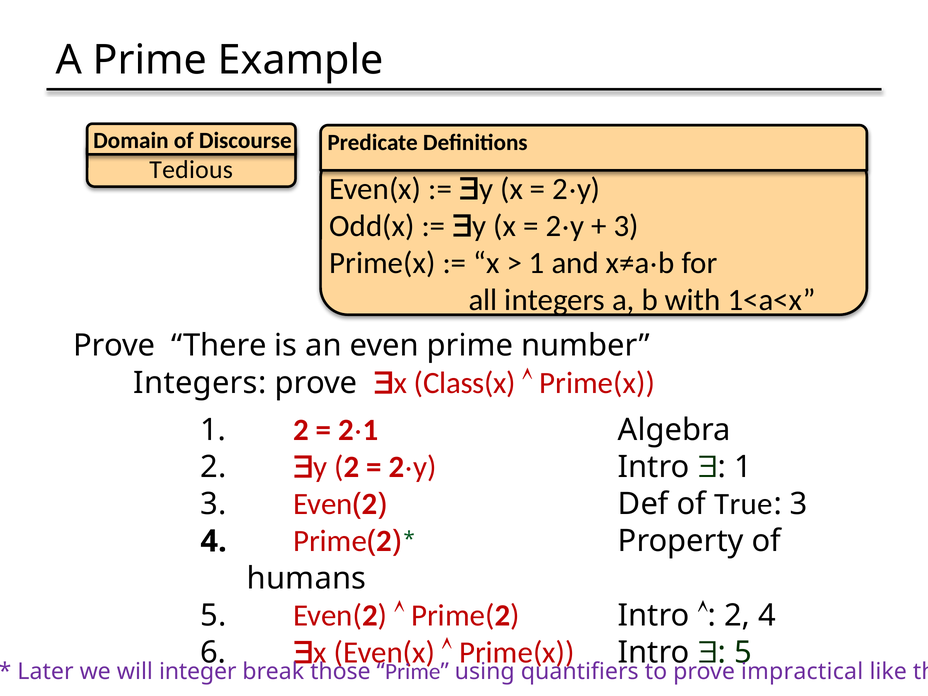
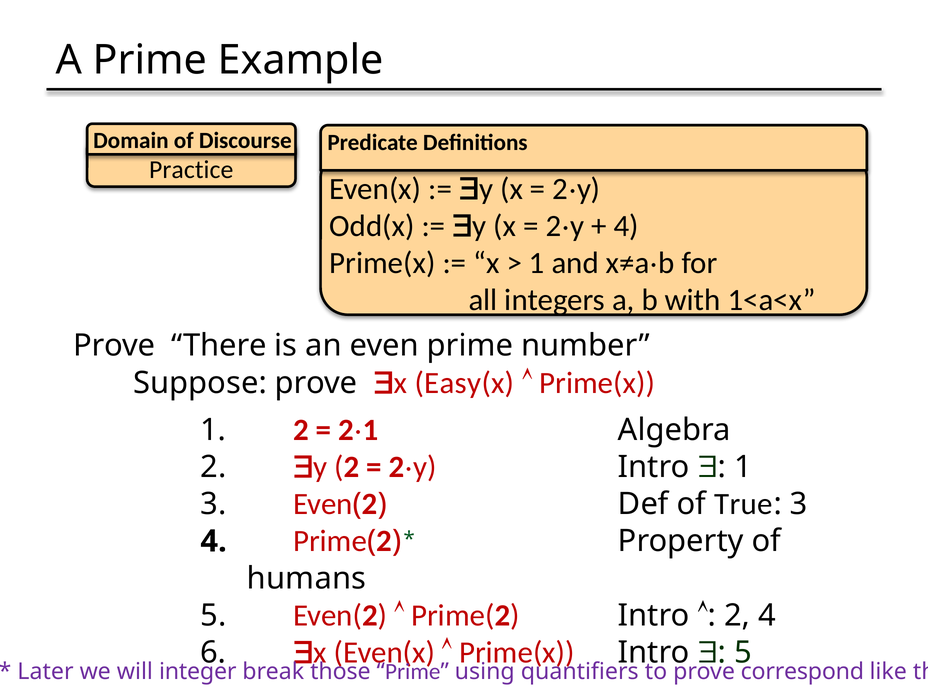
Tedious: Tedious -> Practice
3 at (626, 226): 3 -> 4
Integers at (200, 383): Integers -> Suppose
Class(x: Class(x -> Easy(x
impractical: impractical -> correspond
